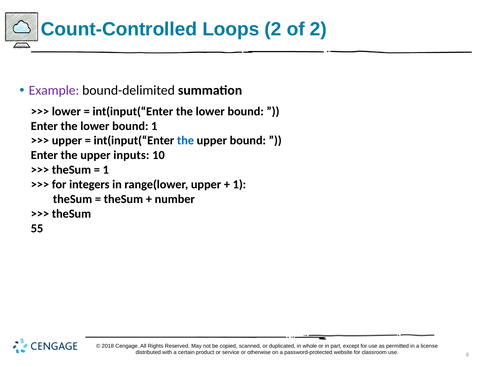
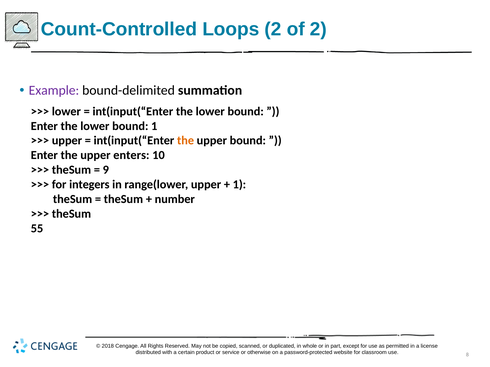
the at (186, 141) colour: blue -> orange
inputs: inputs -> enters
1 at (106, 170): 1 -> 9
